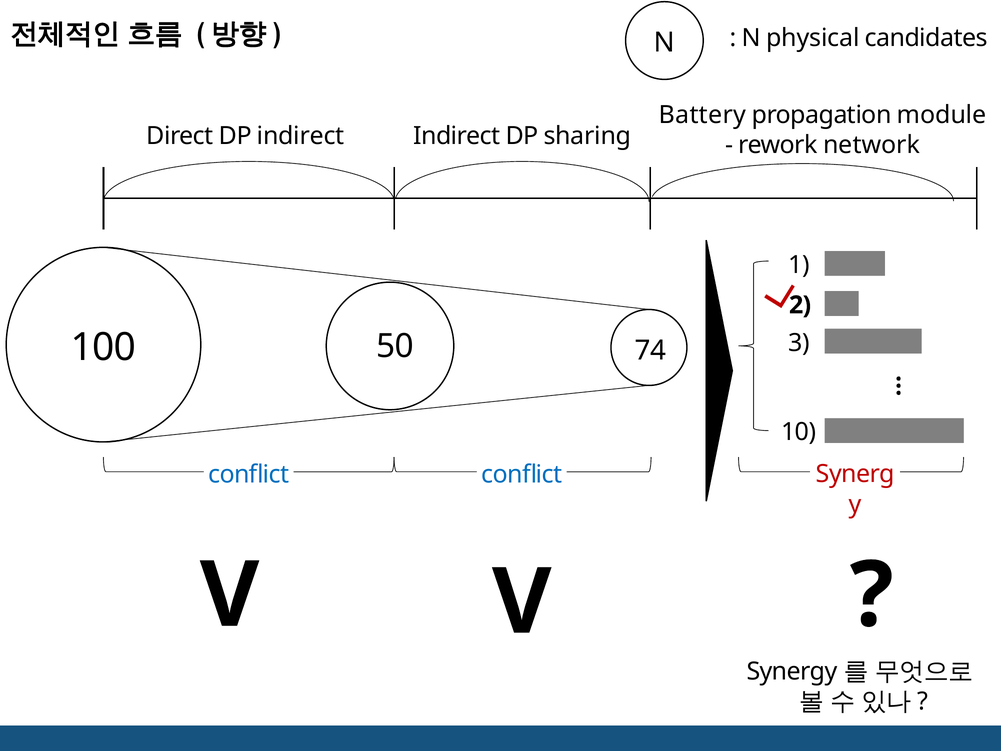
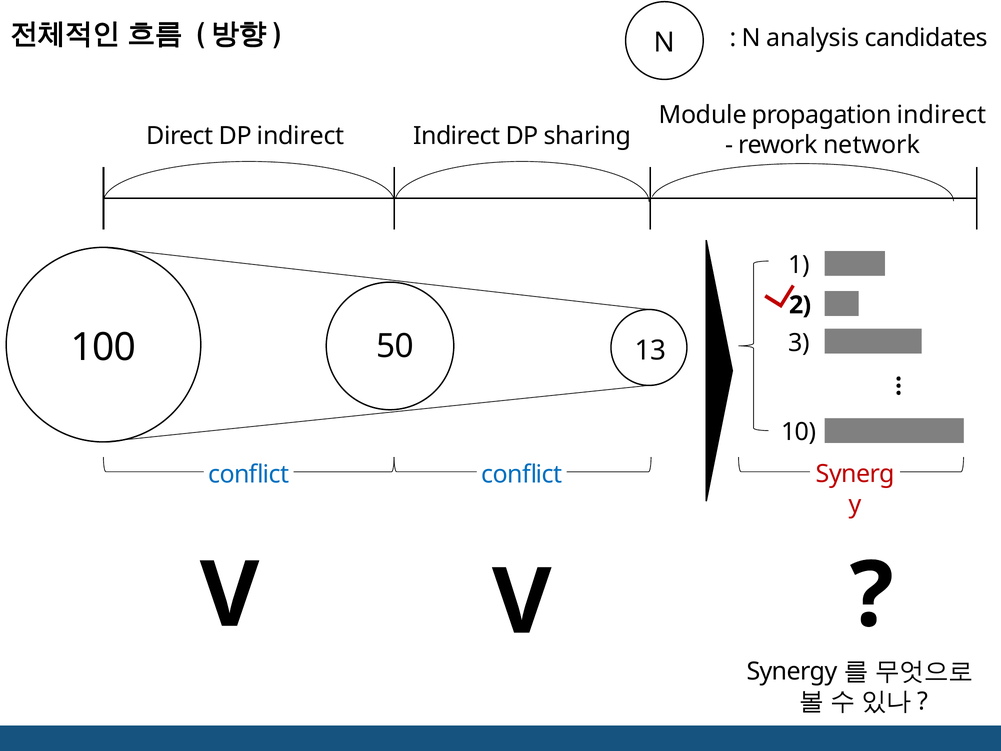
physical: physical -> analysis
Battery: Battery -> Module
propagation module: module -> indirect
74: 74 -> 13
